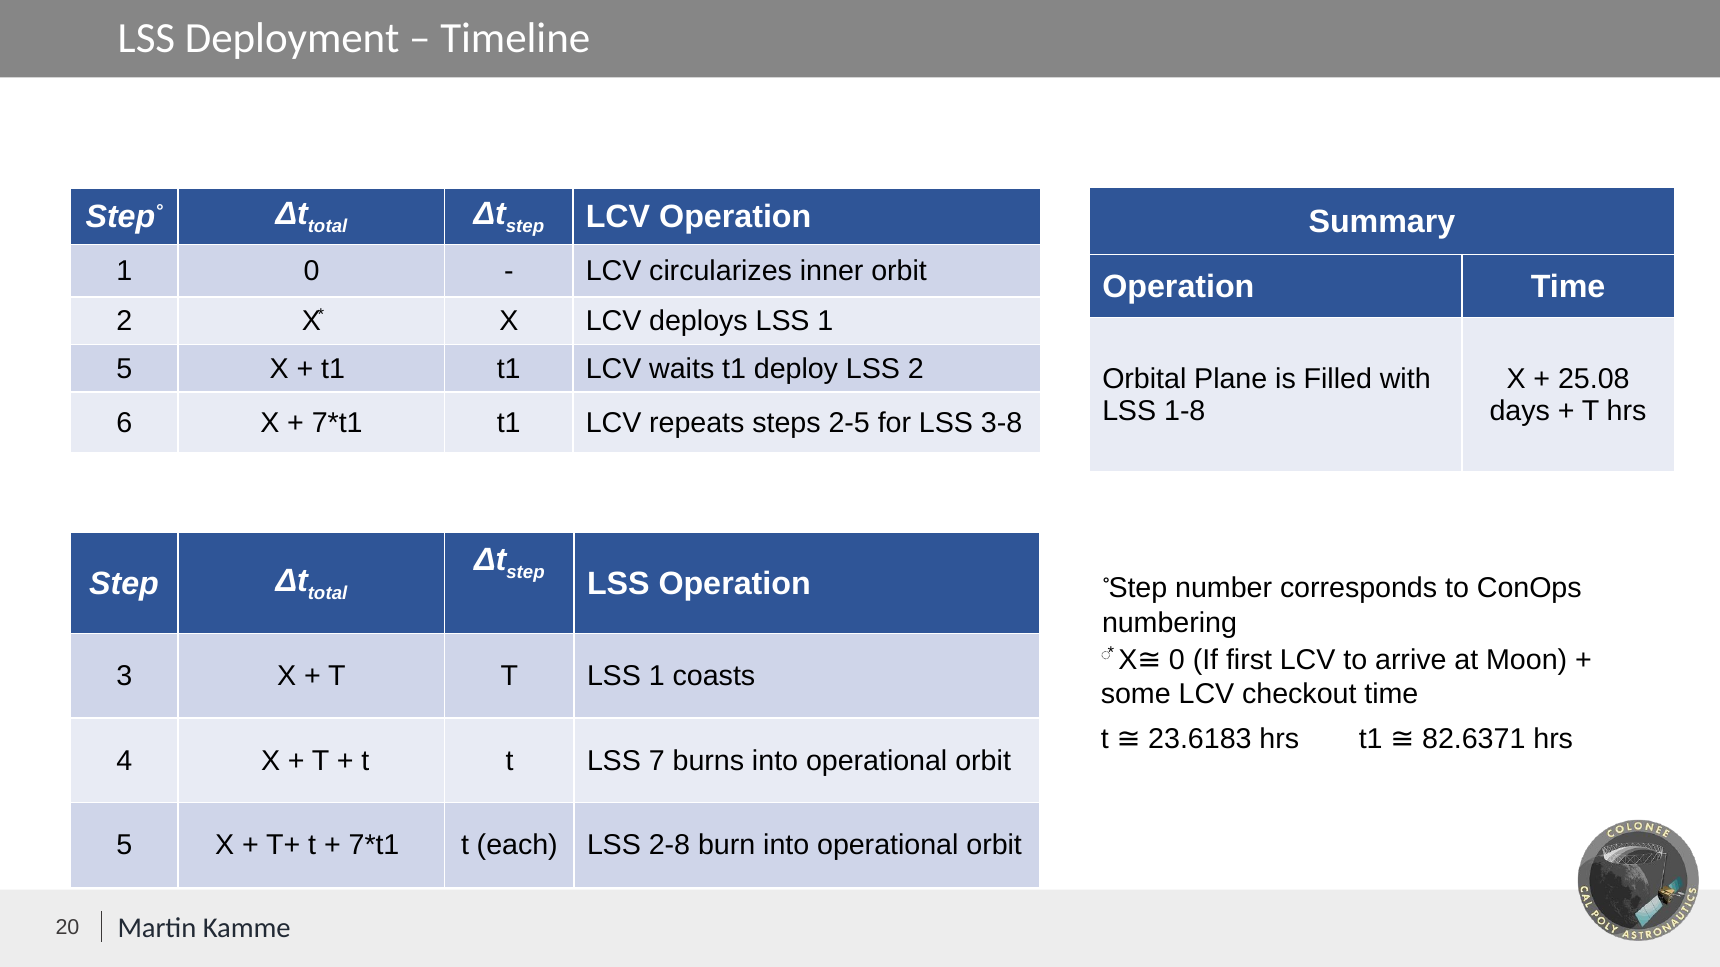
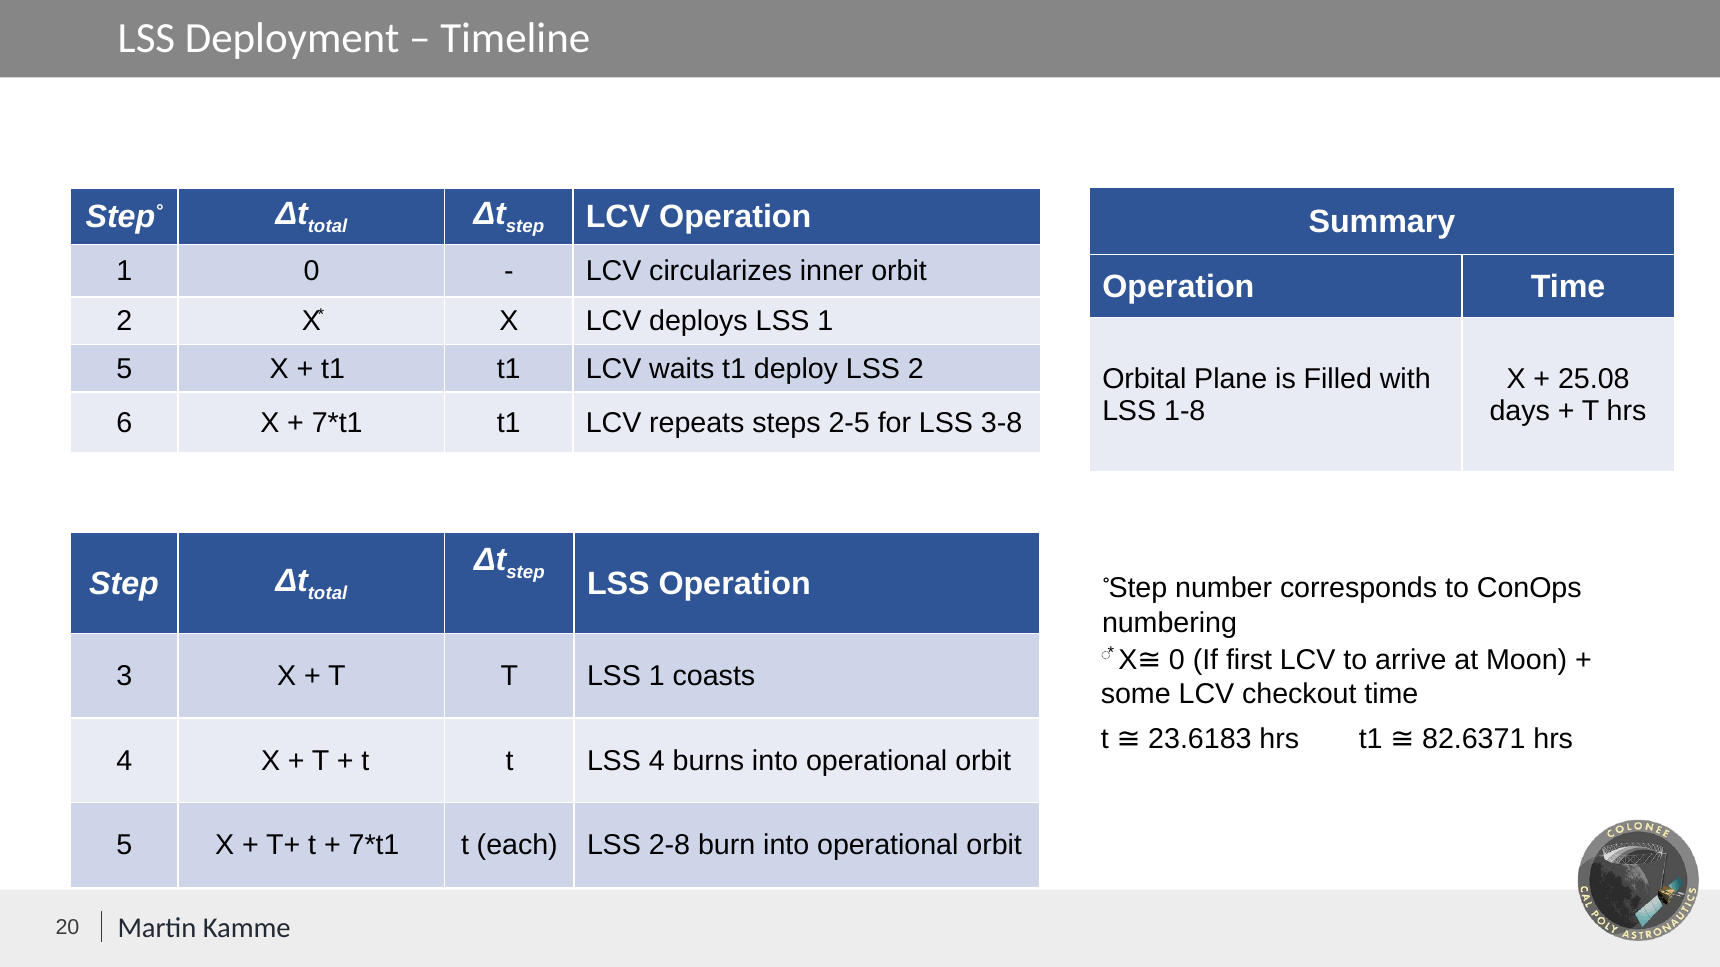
LSS 7: 7 -> 4
